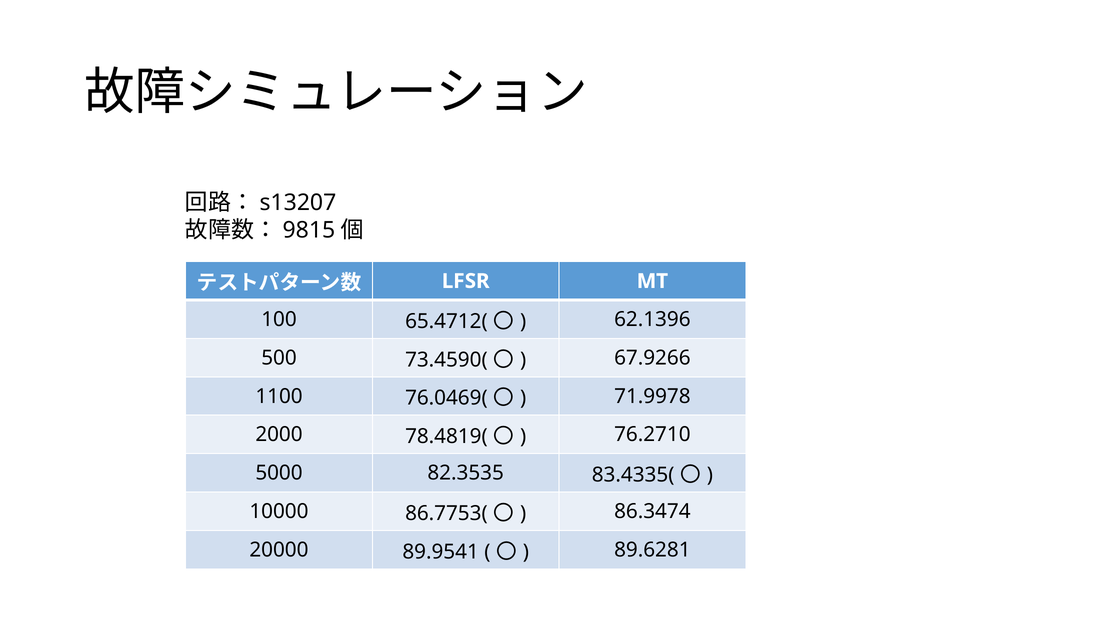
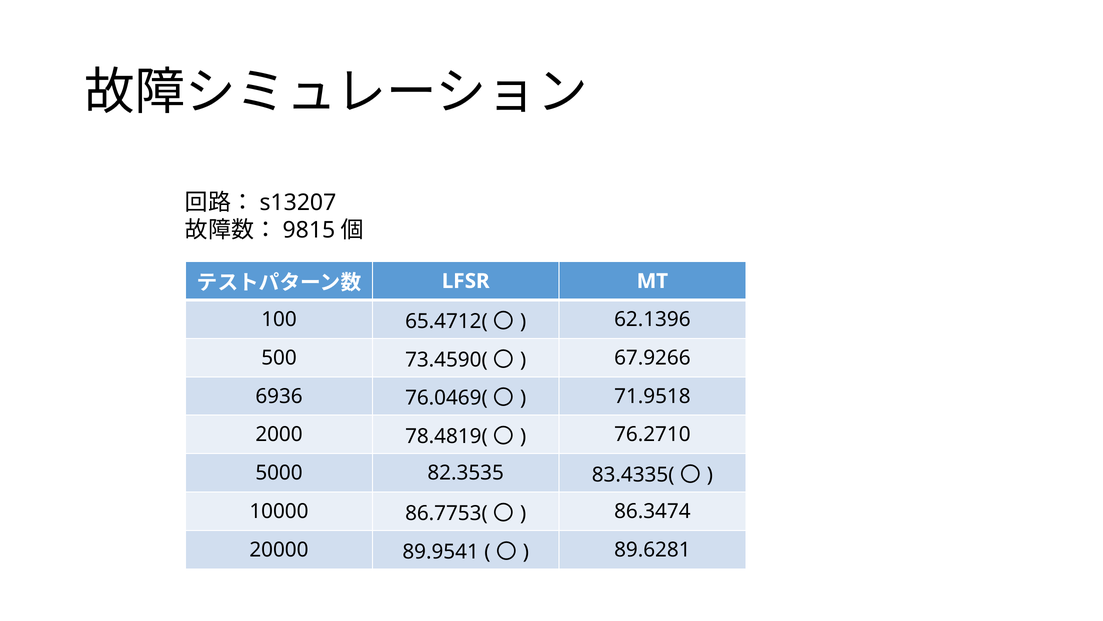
1100: 1100 -> 6936
71.9978: 71.9978 -> 71.9518
